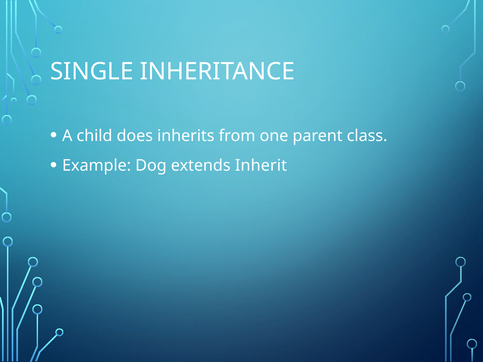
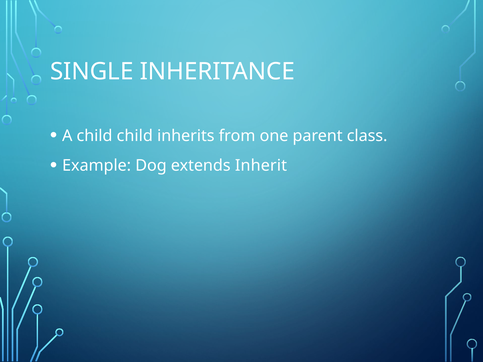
child does: does -> child
